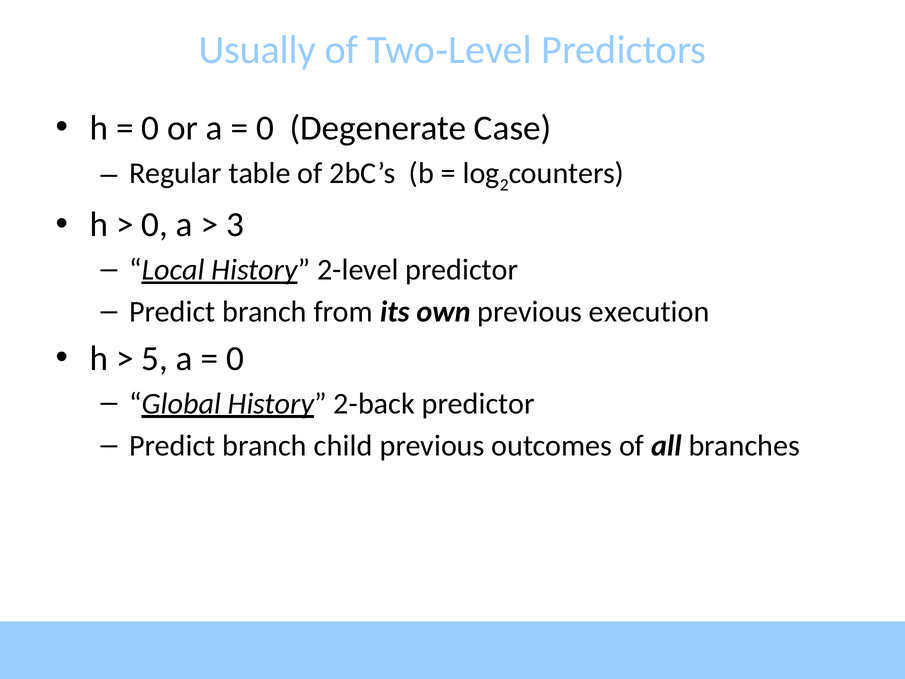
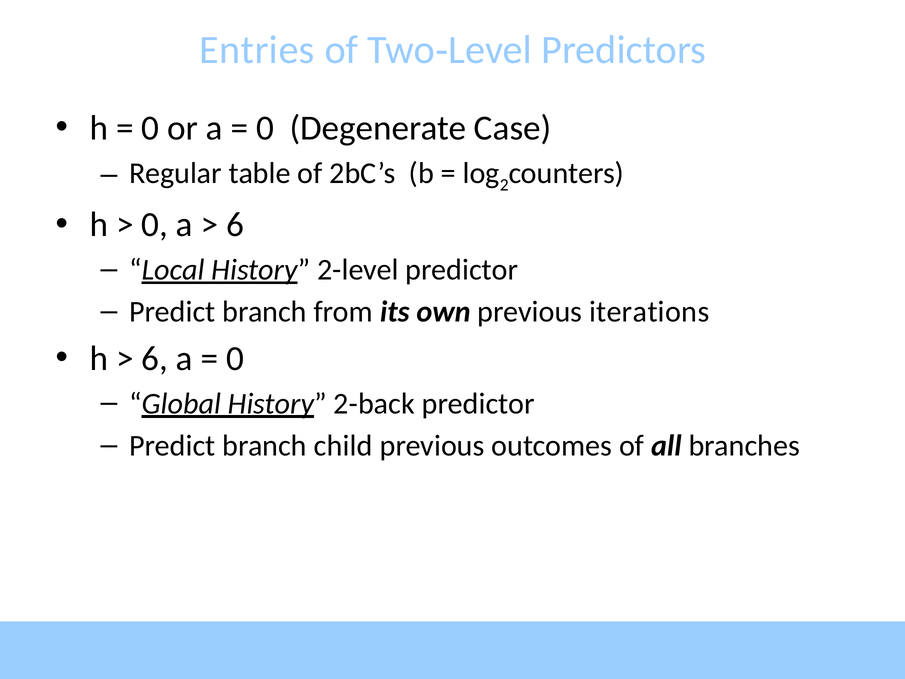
Usually: Usually -> Entries
3 at (235, 225): 3 -> 6
execution: execution -> iterations
5 at (155, 359): 5 -> 6
